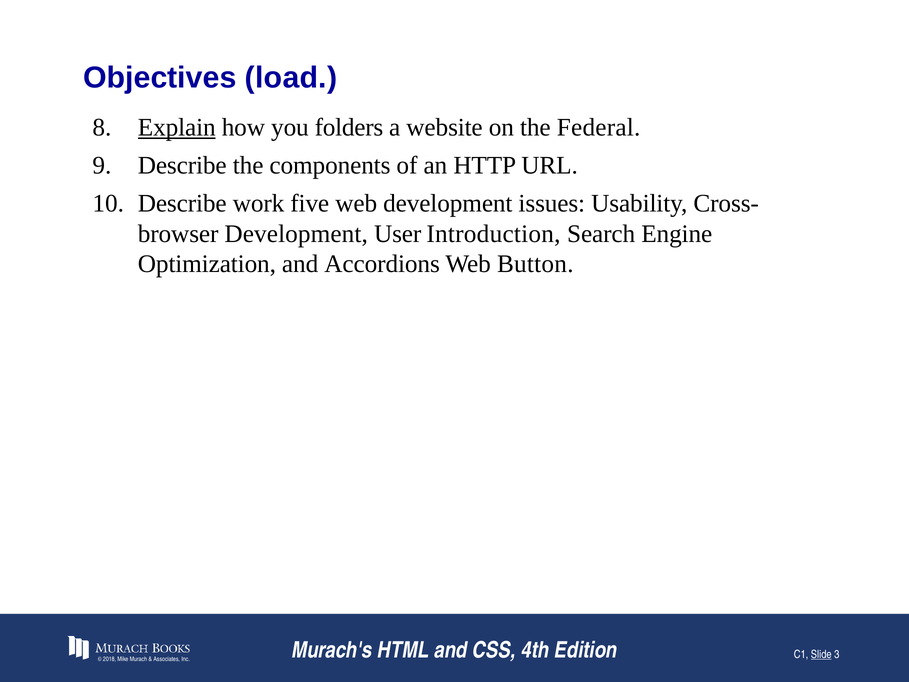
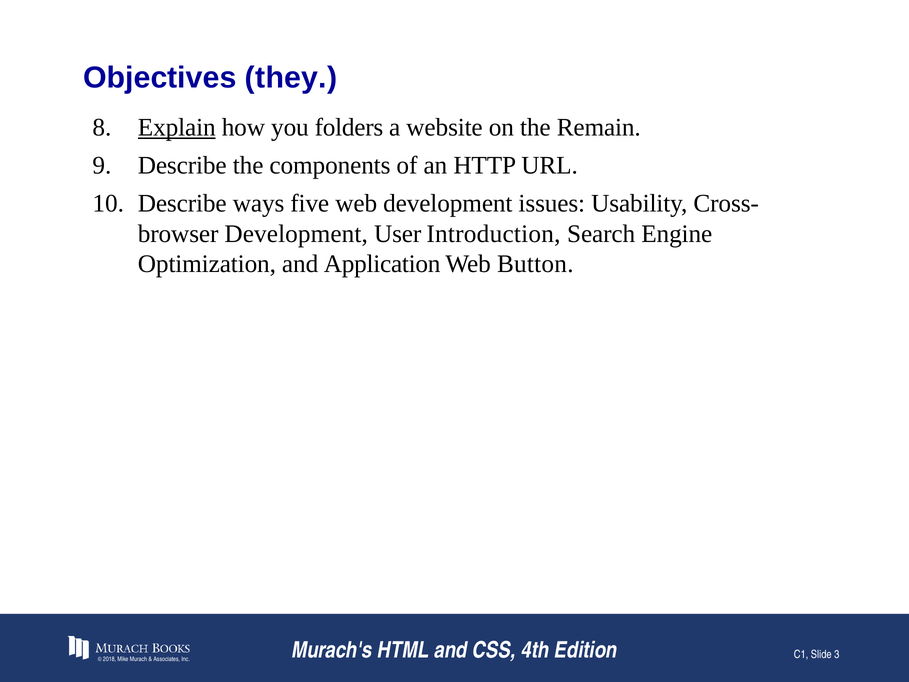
load: load -> they
Federal: Federal -> Remain
work: work -> ways
Accordions: Accordions -> Application
Slide underline: present -> none
